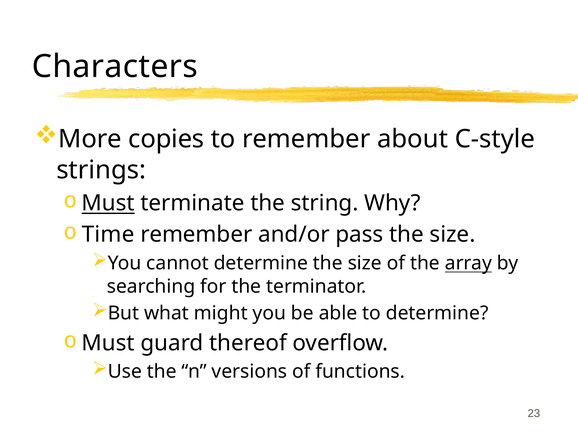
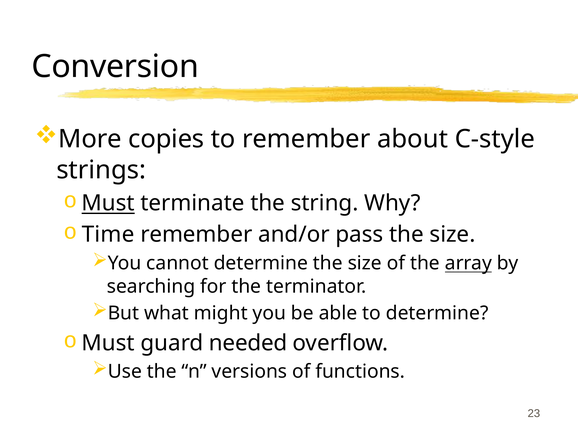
Characters: Characters -> Conversion
thereof: thereof -> needed
